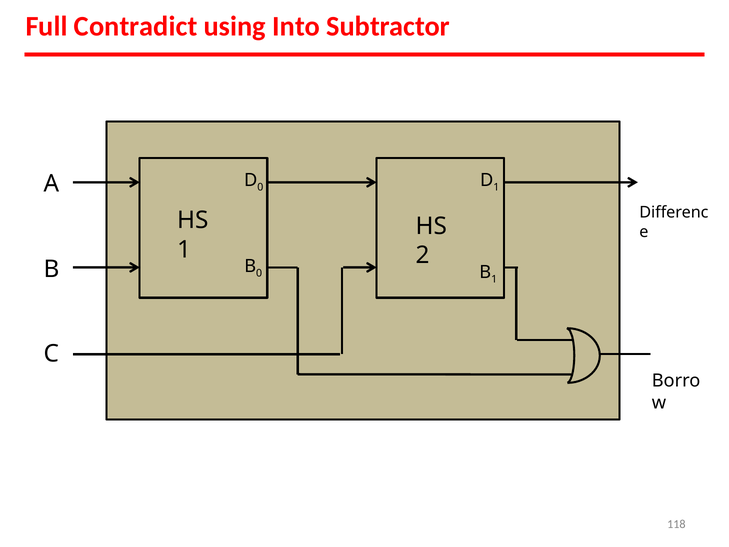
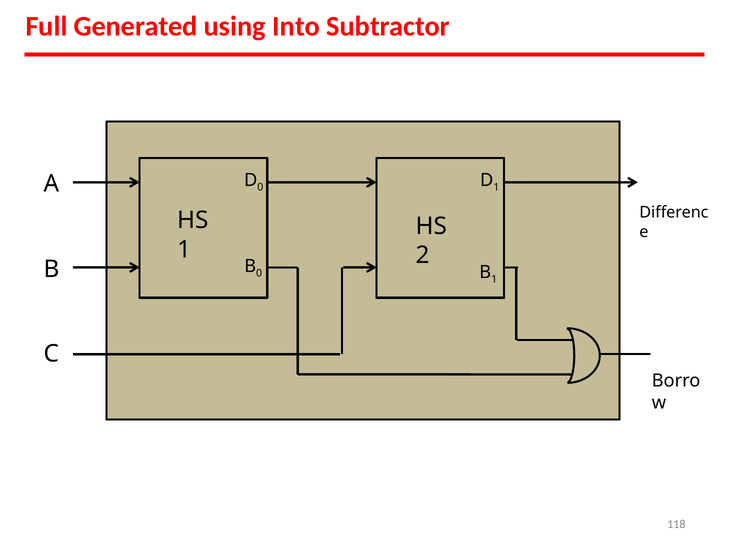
Contradict: Contradict -> Generated
